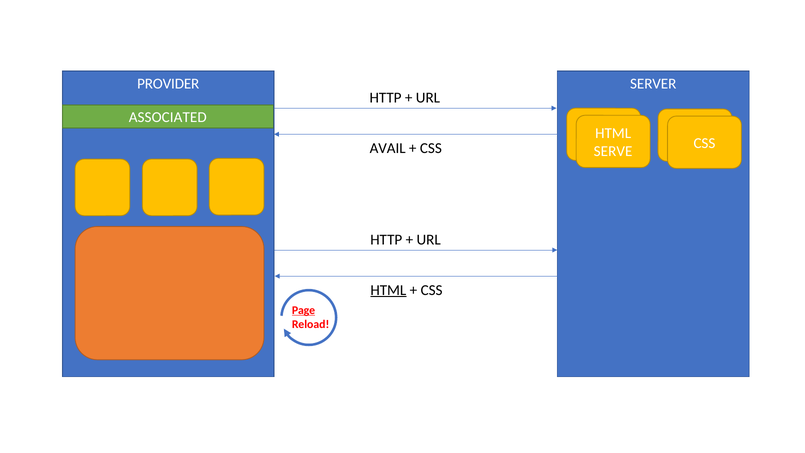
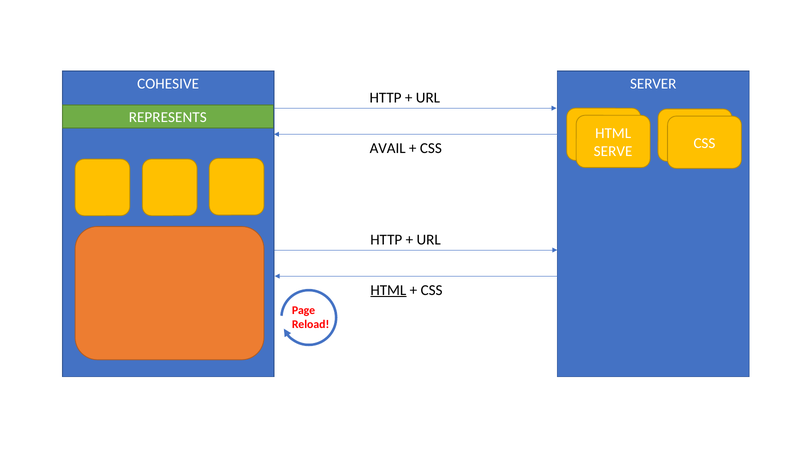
PROVIDER: PROVIDER -> COHESIVE
ASSOCIATED: ASSOCIATED -> REPRESENTS
Page underline: present -> none
